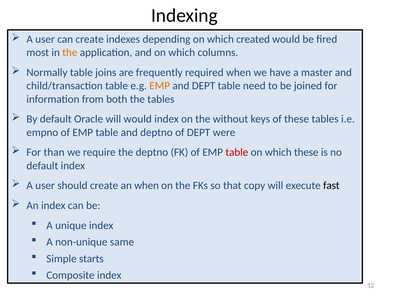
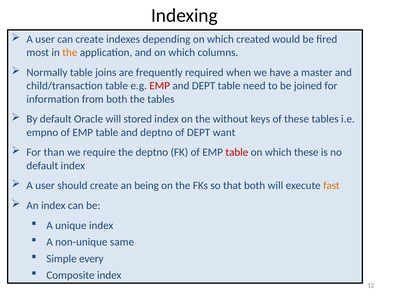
EMP at (160, 86) colour: orange -> red
will would: would -> stored
were: were -> want
an when: when -> being
that copy: copy -> both
fast colour: black -> orange
starts: starts -> every
